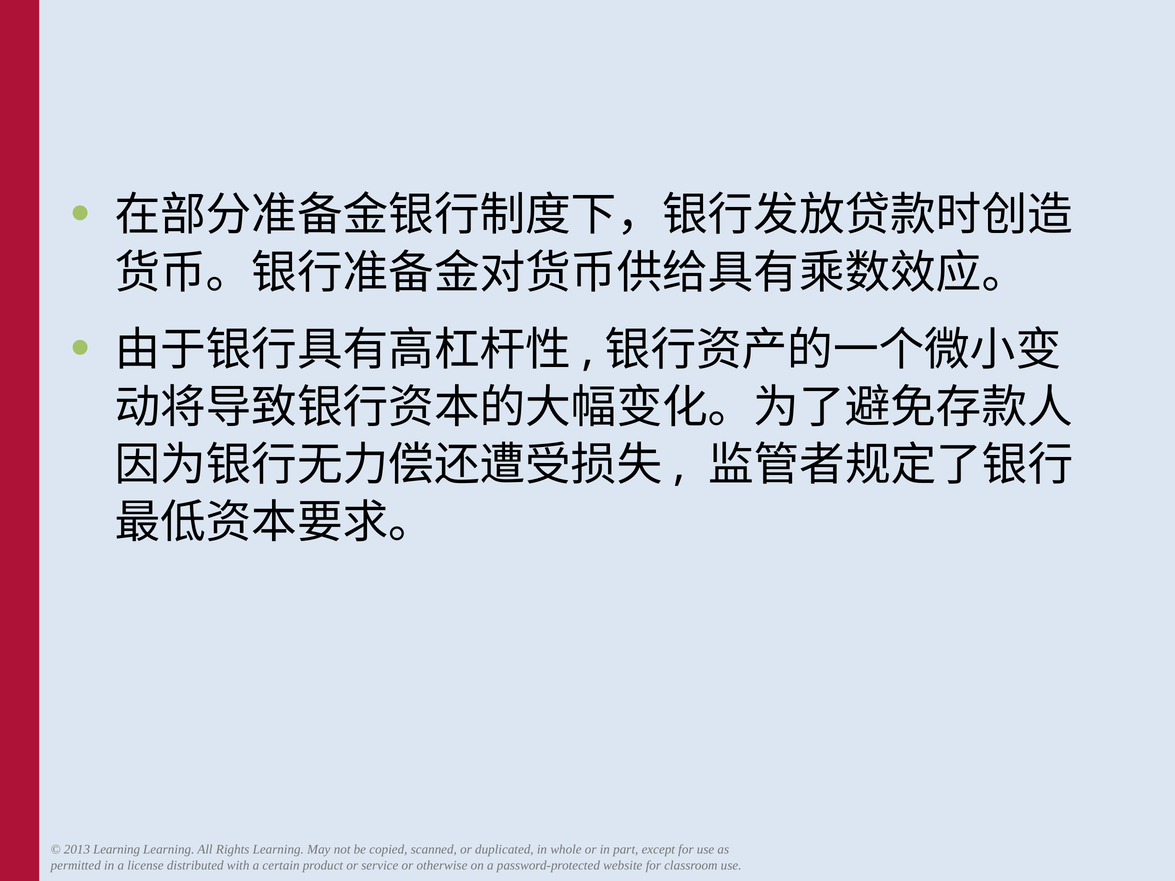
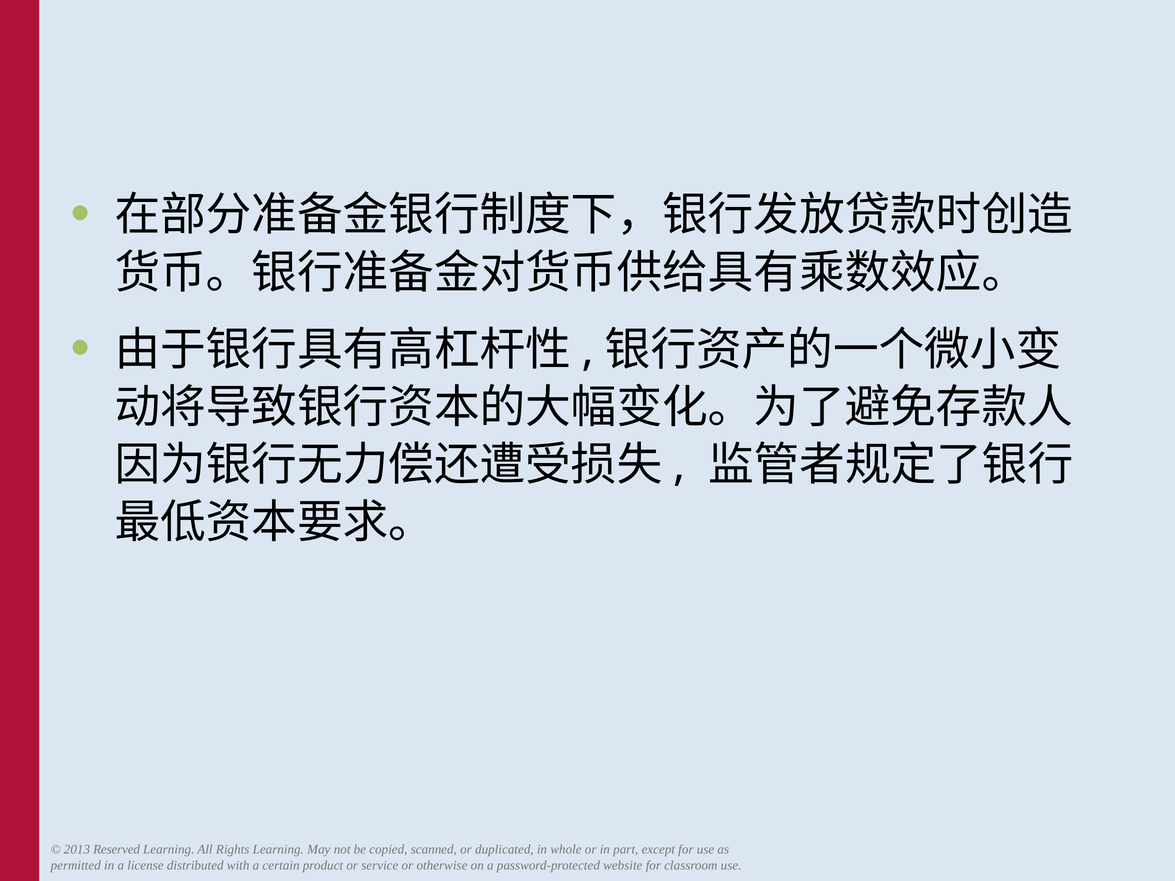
2013 Learning: Learning -> Reserved
